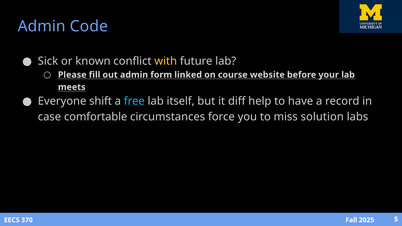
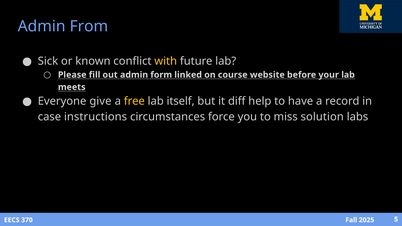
Code: Code -> From
shift: shift -> give
free colour: light blue -> yellow
comfortable: comfortable -> instructions
